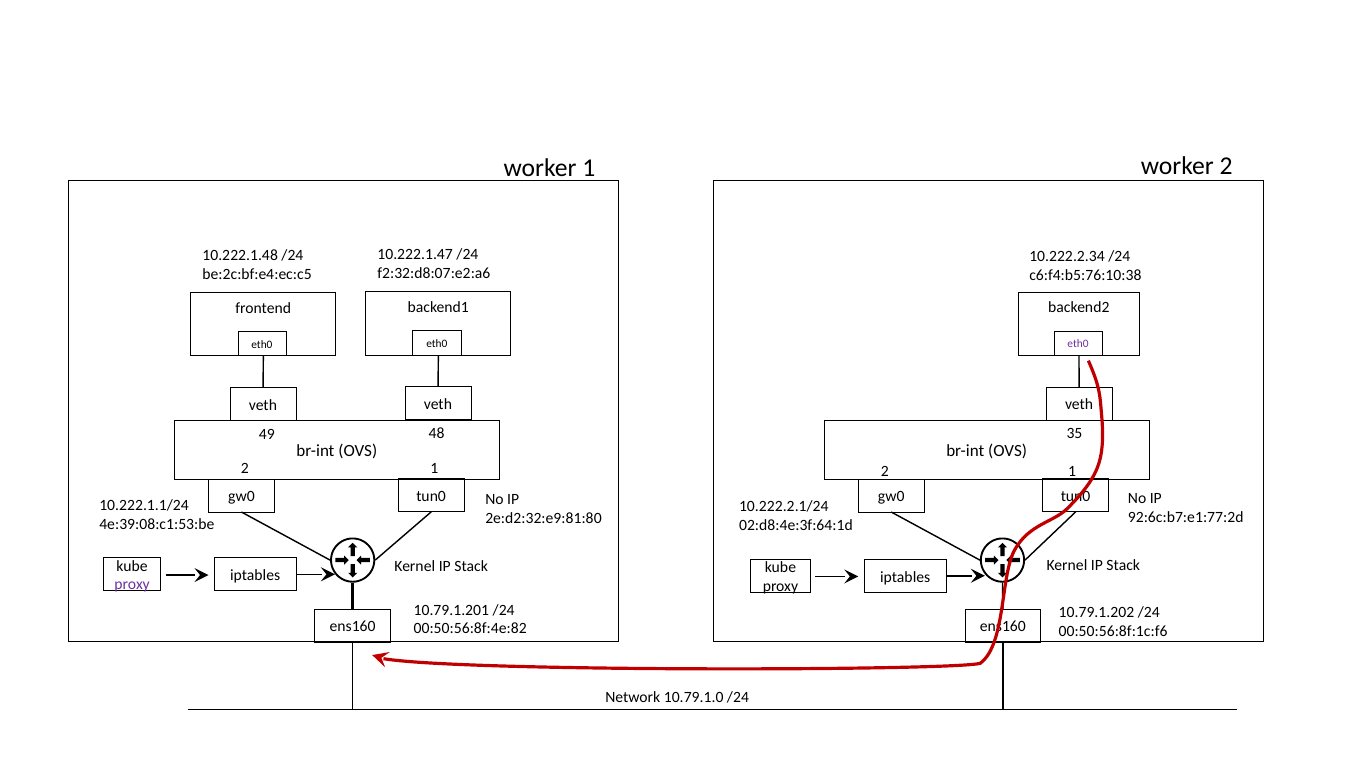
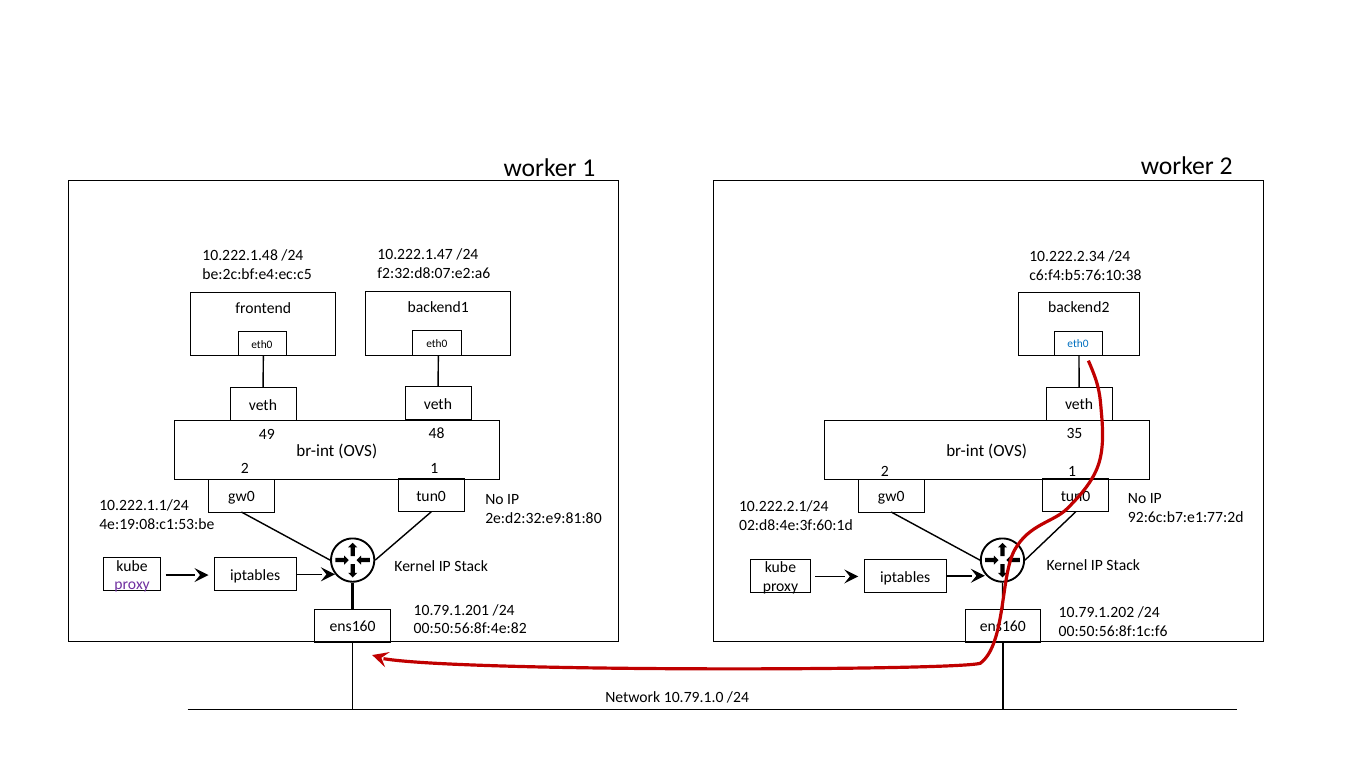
eth0 at (1078, 344) colour: purple -> blue
4e:39:08:c1:53:be: 4e:39:08:c1:53:be -> 4e:19:08:c1:53:be
02:d8:4e:3f:64:1d: 02:d8:4e:3f:64:1d -> 02:d8:4e:3f:60:1d
